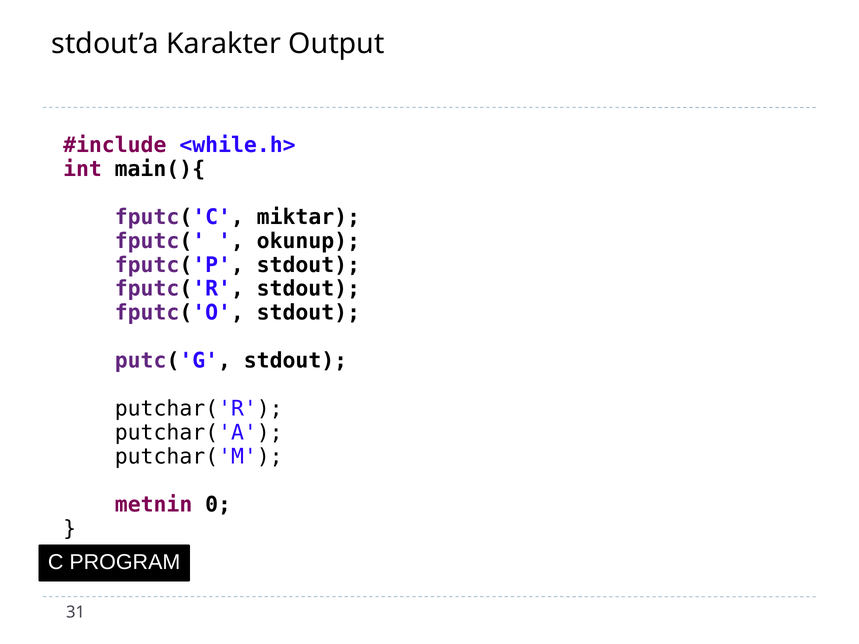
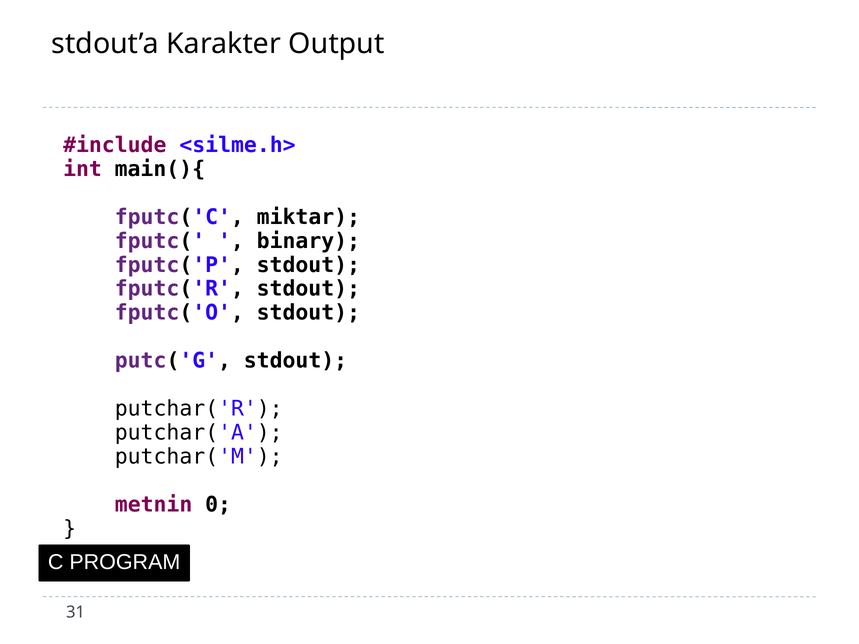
<while.h>: <while.h> -> <silme.h>
okunup: okunup -> binary
